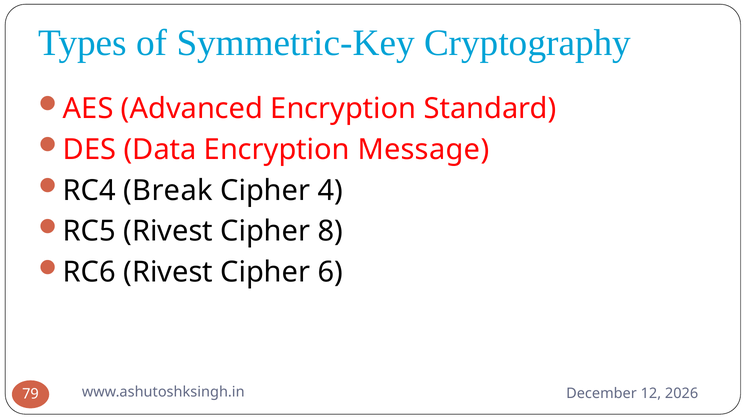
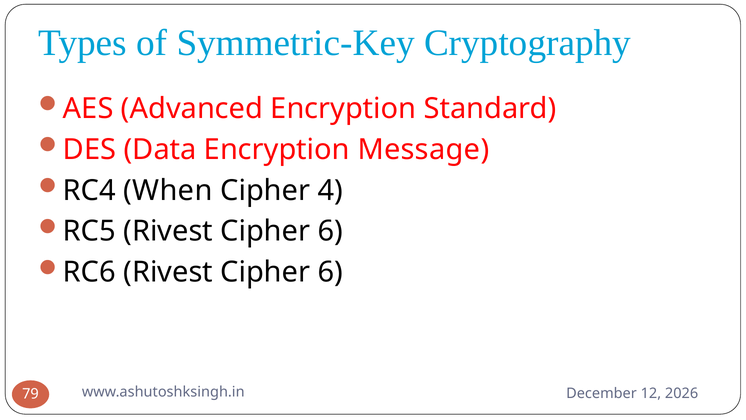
Break: Break -> When
RC5 Rivest Cipher 8: 8 -> 6
